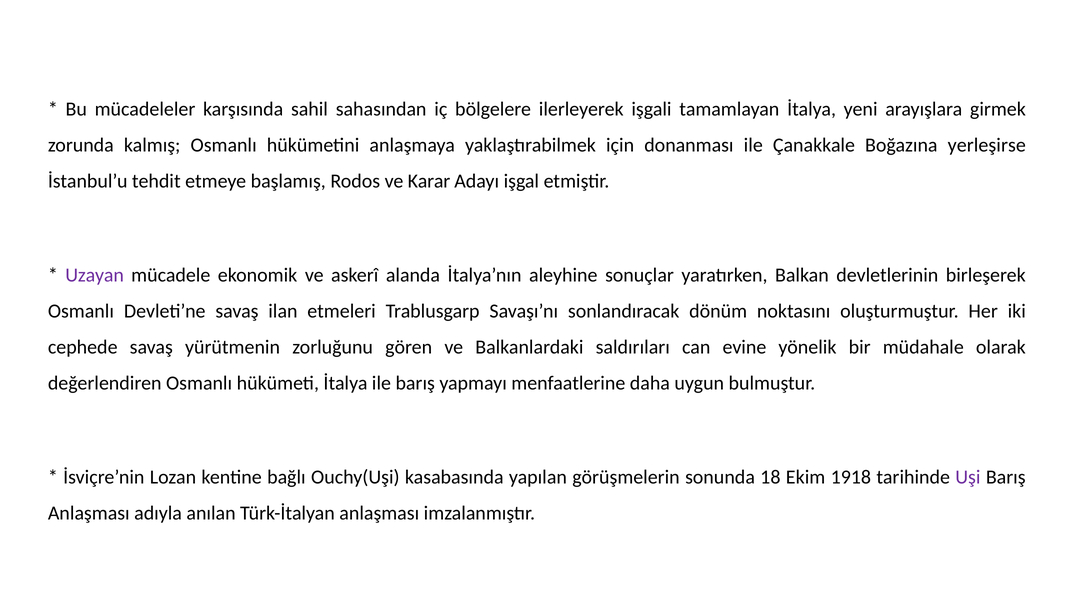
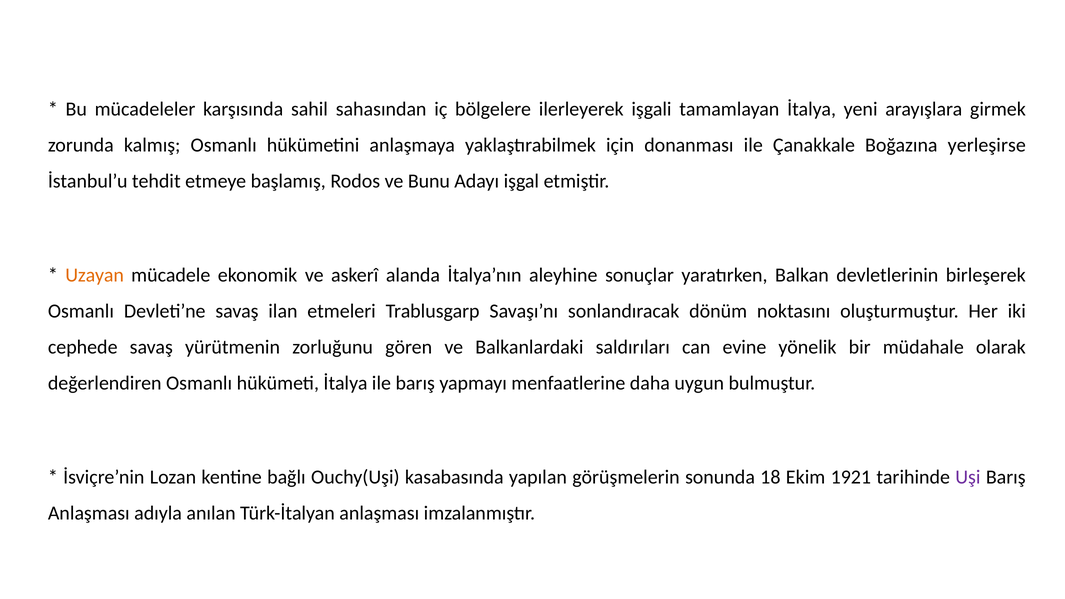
Karar: Karar -> Bunu
Uzayan colour: purple -> orange
1918: 1918 -> 1921
